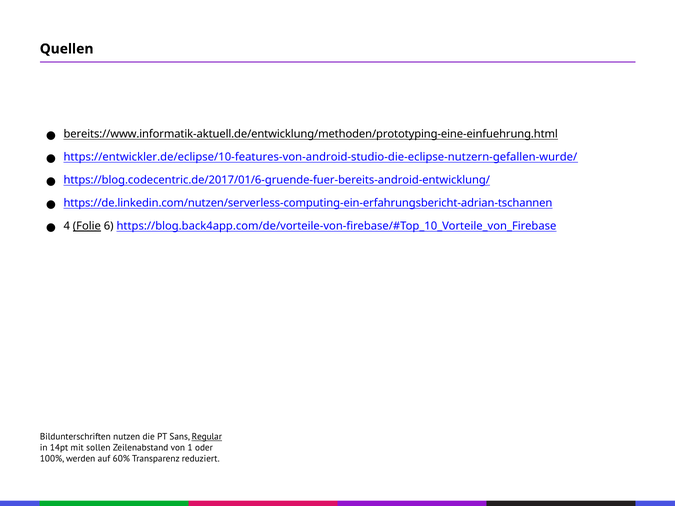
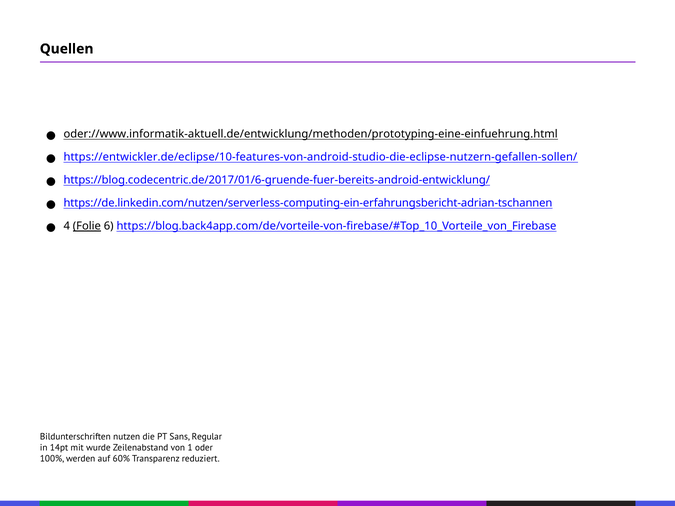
bereits://www.informatik-aktuell.de/entwicklung/methoden/prototyping-eine-einfuehrung.html: bereits://www.informatik-aktuell.de/entwicklung/methoden/prototyping-eine-einfuehrung.html -> oder://www.informatik-aktuell.de/entwicklung/methoden/prototyping-eine-einfuehrung.html
https://entwickler.de/eclipse/10-features-von-android-studio-die-eclipse-nutzern-gefallen-wurde/: https://entwickler.de/eclipse/10-features-von-android-studio-die-eclipse-nutzern-gefallen-wurde/ -> https://entwickler.de/eclipse/10-features-von-android-studio-die-eclipse-nutzern-gefallen-sollen/
Regular underline: present -> none
sollen: sollen -> wurde
